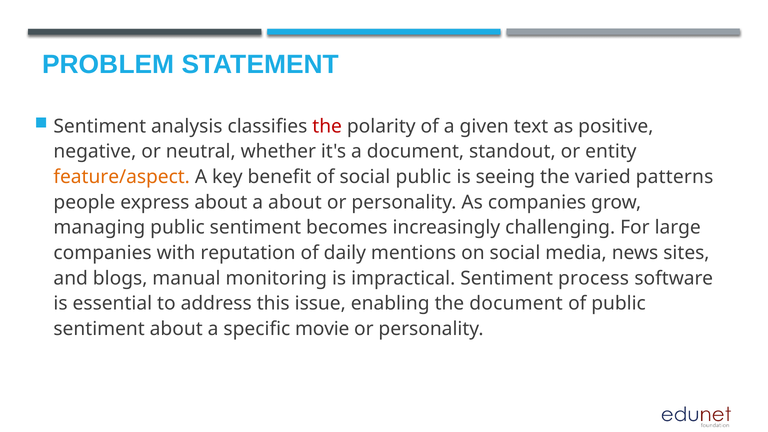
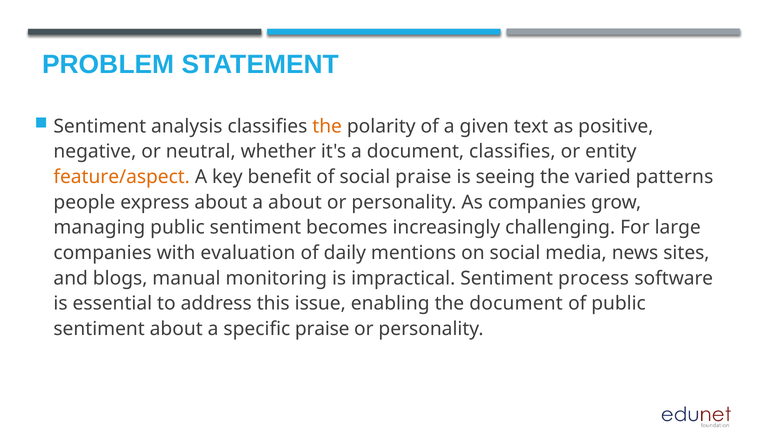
the at (327, 126) colour: red -> orange
document standout: standout -> classifies
social public: public -> praise
reputation: reputation -> evaluation
specific movie: movie -> praise
